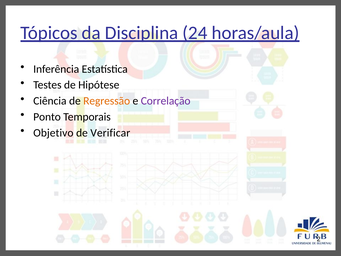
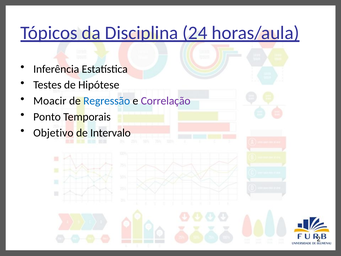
Ciência: Ciência -> Moacir
Regressão colour: orange -> blue
Verificar: Verificar -> Intervalo
